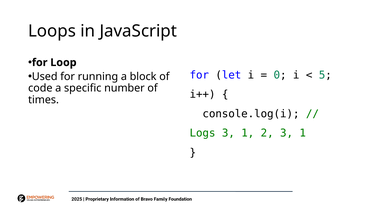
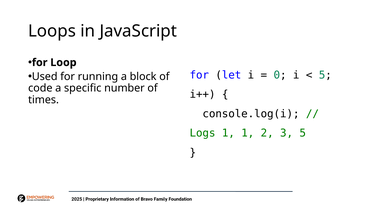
Logs 3: 3 -> 1
2 3 1: 1 -> 5
